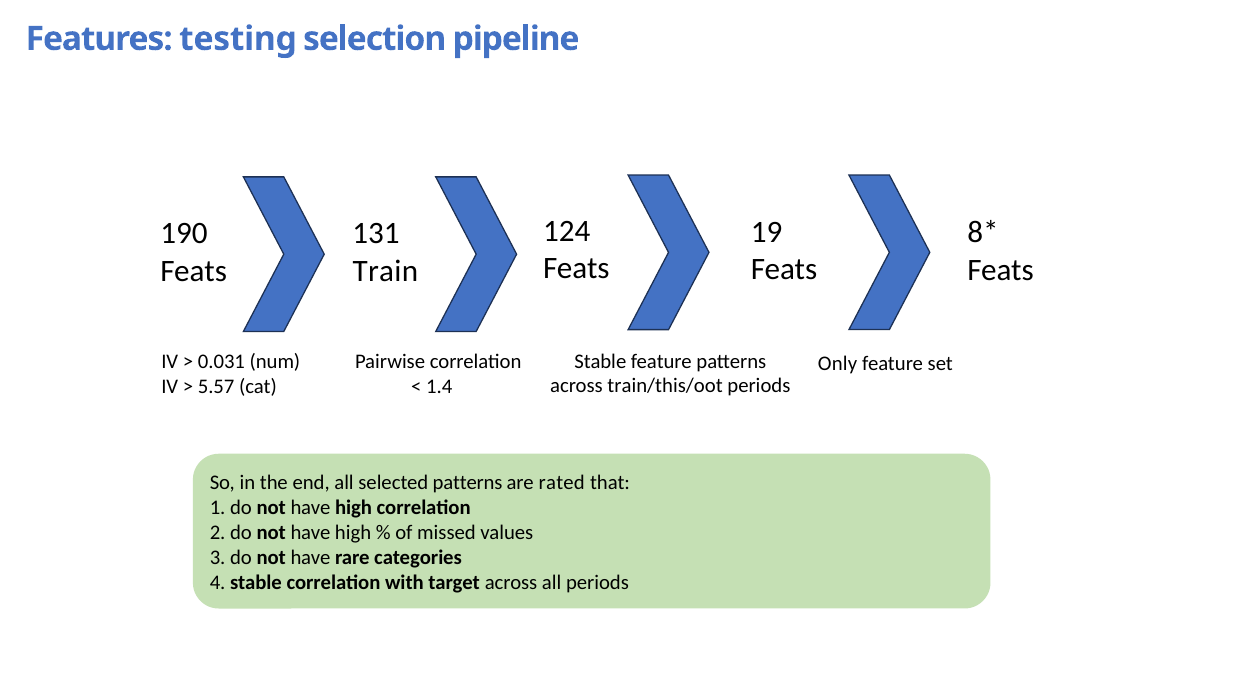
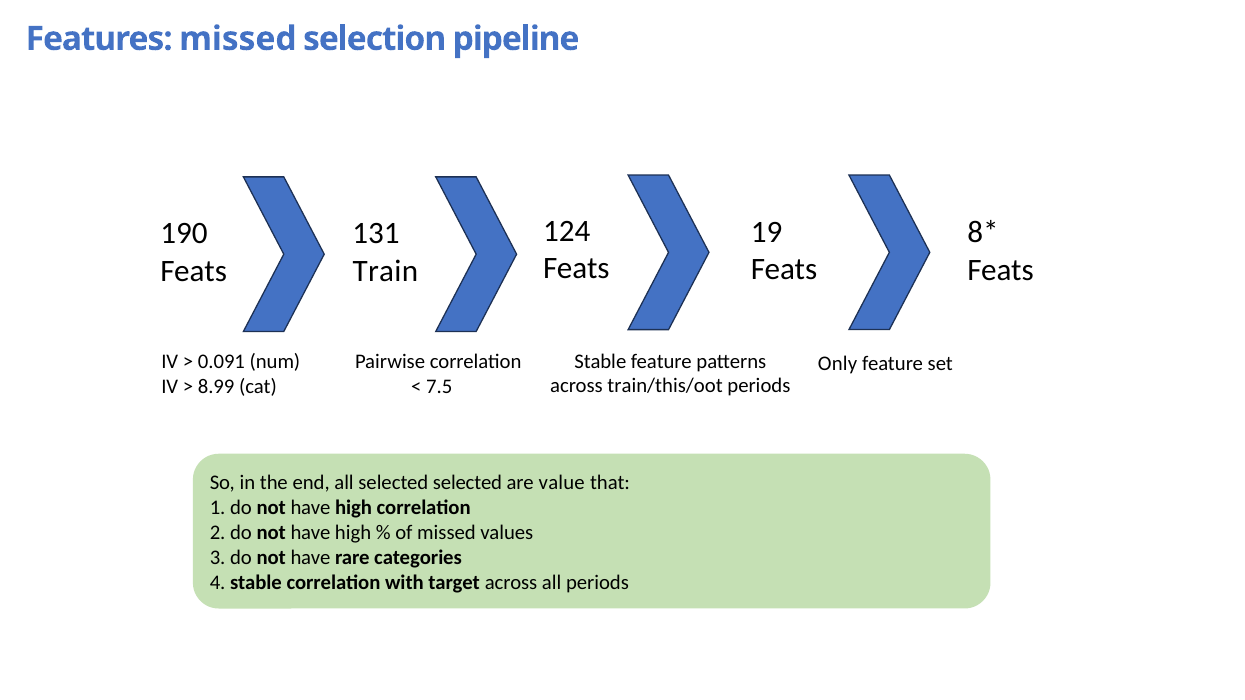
Features testing: testing -> missed
0.031: 0.031 -> 0.091
5.57: 5.57 -> 8.99
1.4: 1.4 -> 7.5
selected patterns: patterns -> selected
rated: rated -> value
